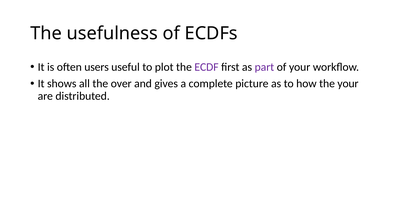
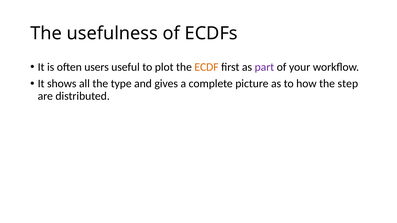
ECDF colour: purple -> orange
over: over -> type
the your: your -> step
